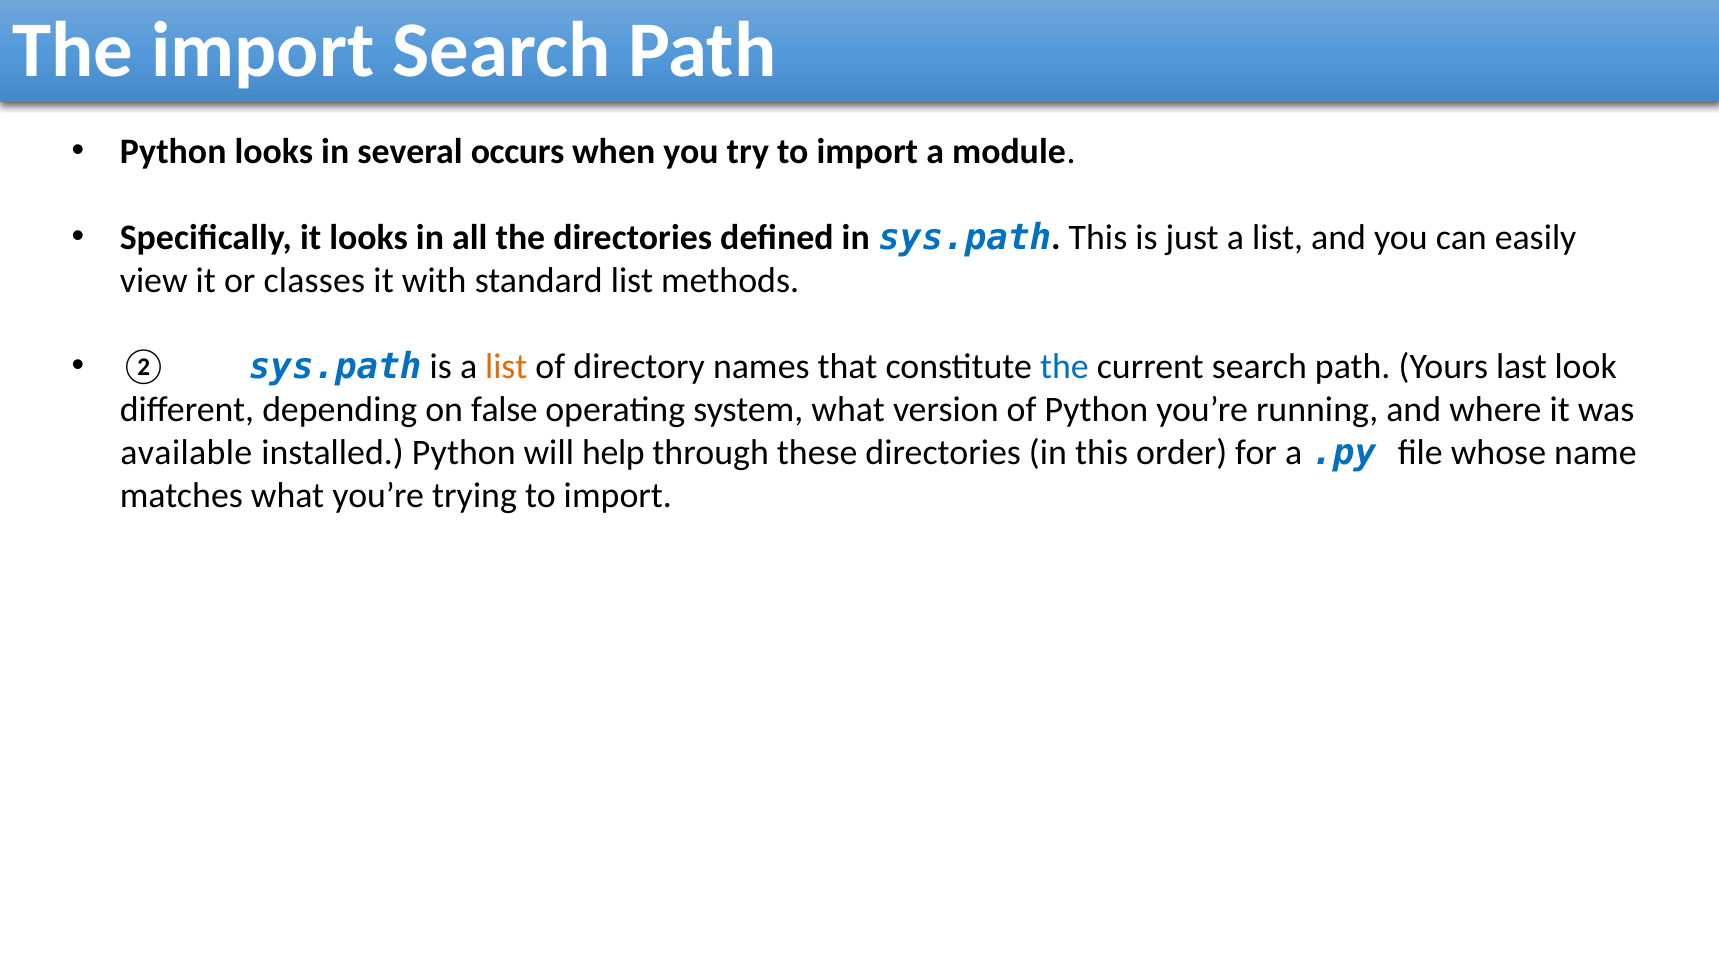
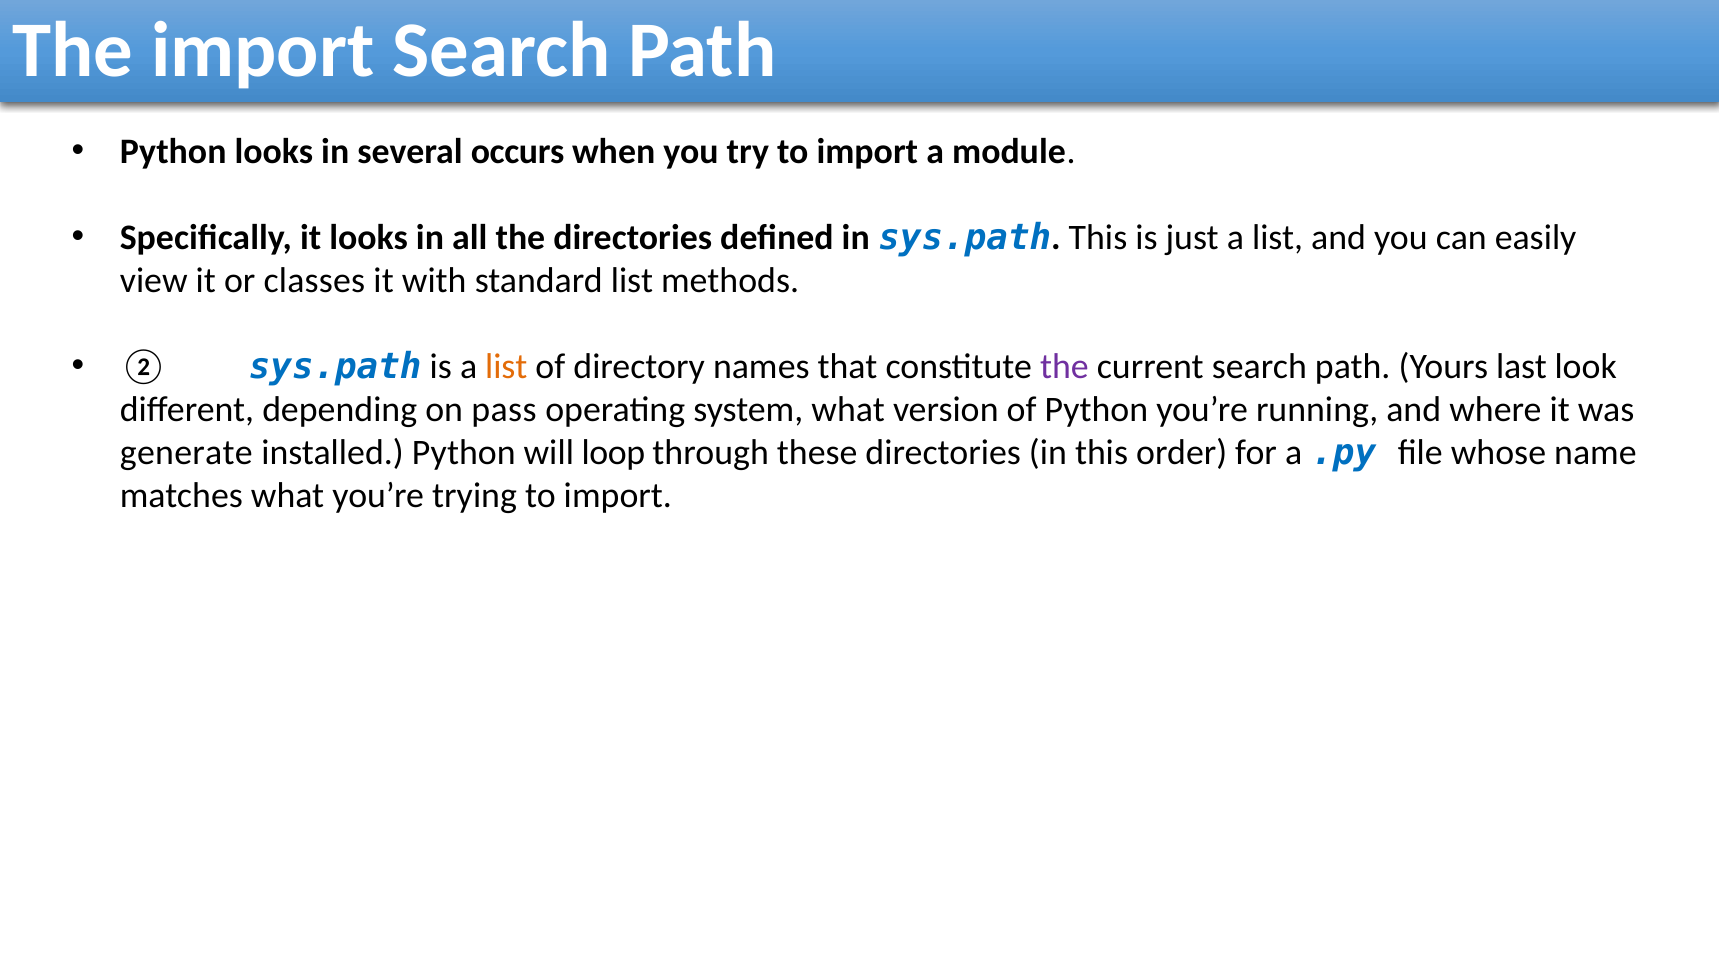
the at (1064, 366) colour: blue -> purple
false: false -> pass
available: available -> generate
help: help -> loop
